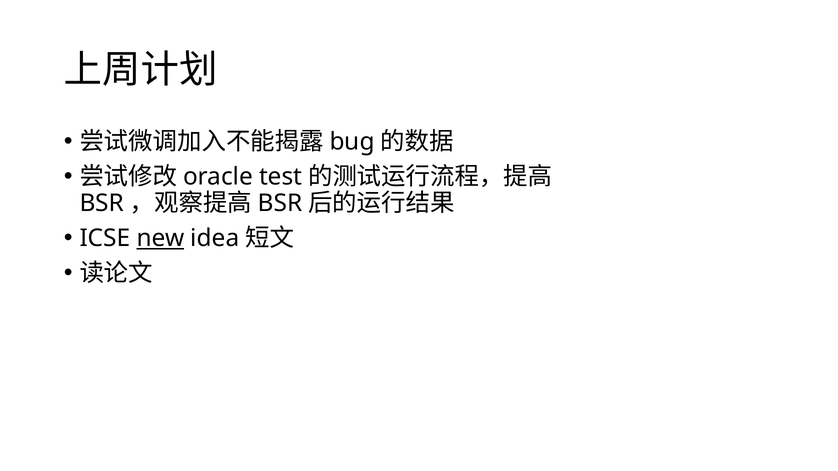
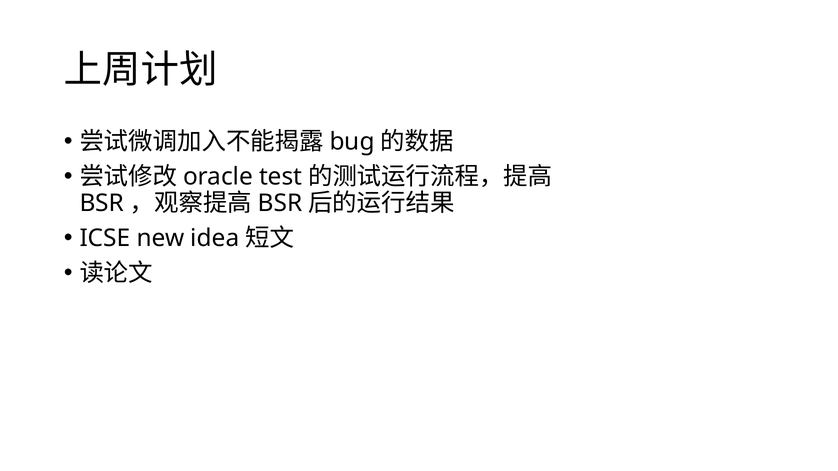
new underline: present -> none
